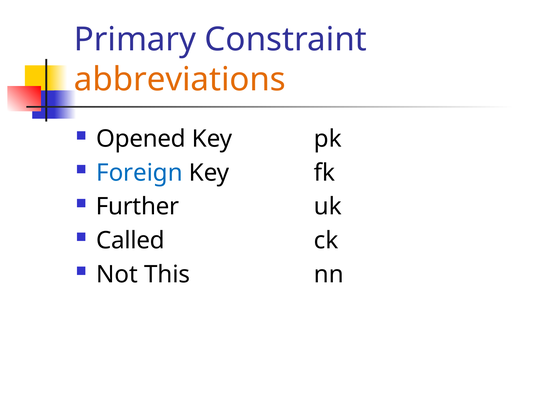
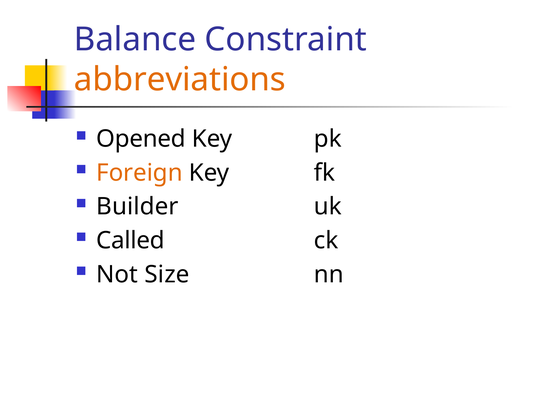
Primary: Primary -> Balance
Foreign colour: blue -> orange
Further: Further -> Builder
This: This -> Size
